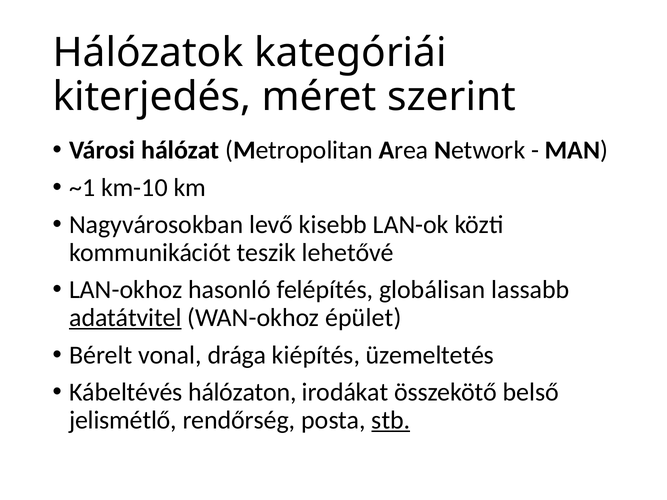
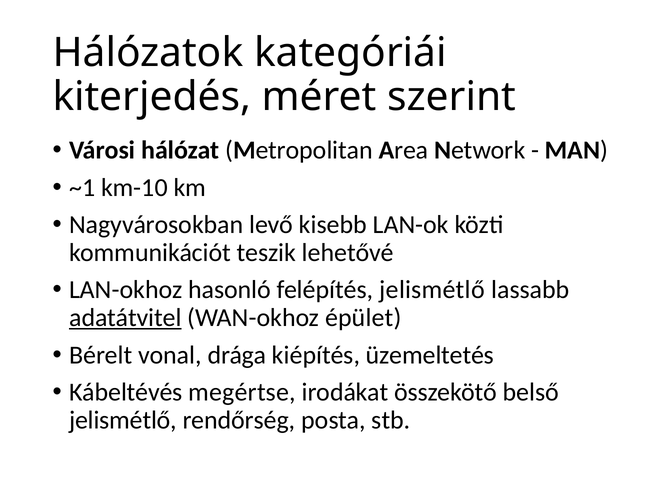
felépítés globálisan: globálisan -> jelismétlő
hálózaton: hálózaton -> megértse
stb underline: present -> none
